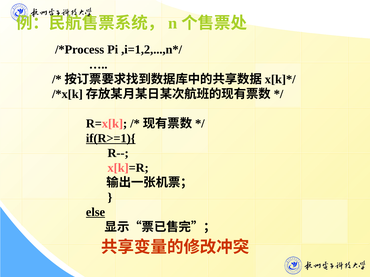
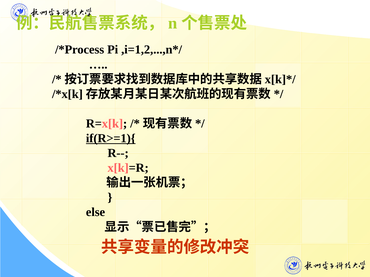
else underline: present -> none
